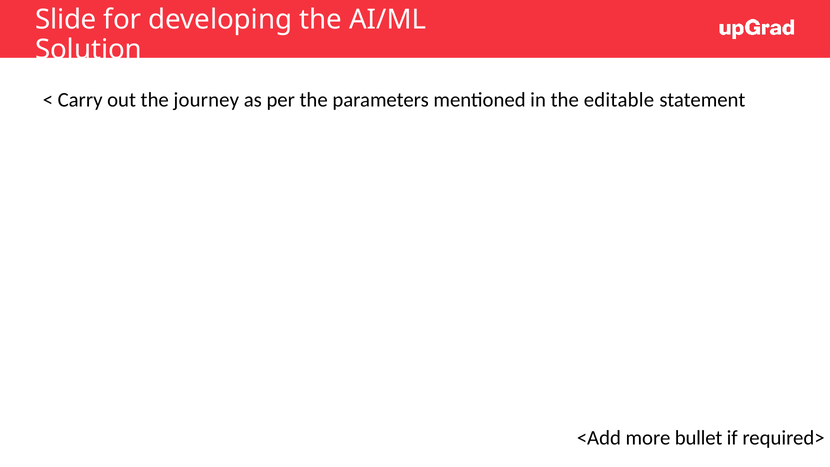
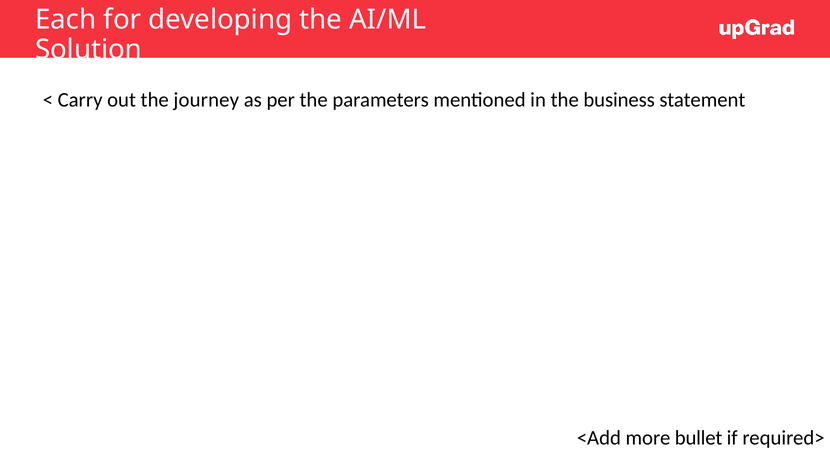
Slide: Slide -> Each
editable: editable -> business
